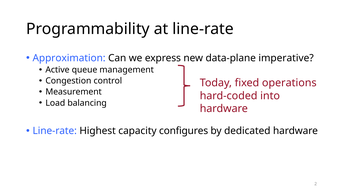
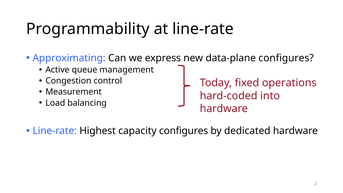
Approximation: Approximation -> Approximating
data-plane imperative: imperative -> configures
